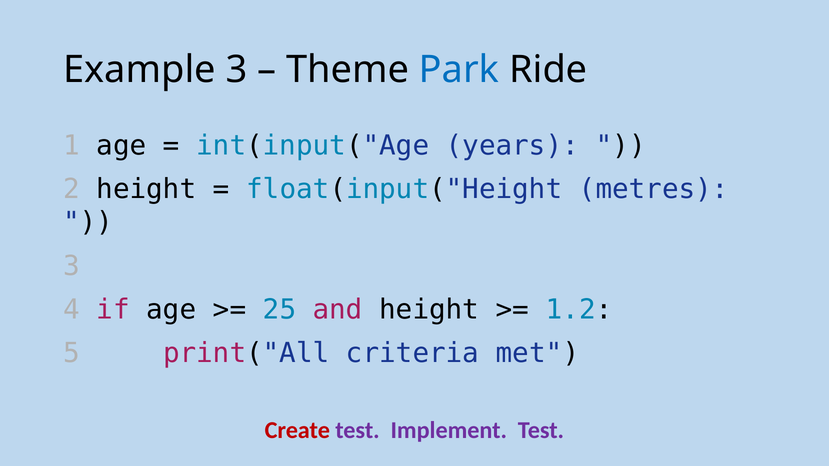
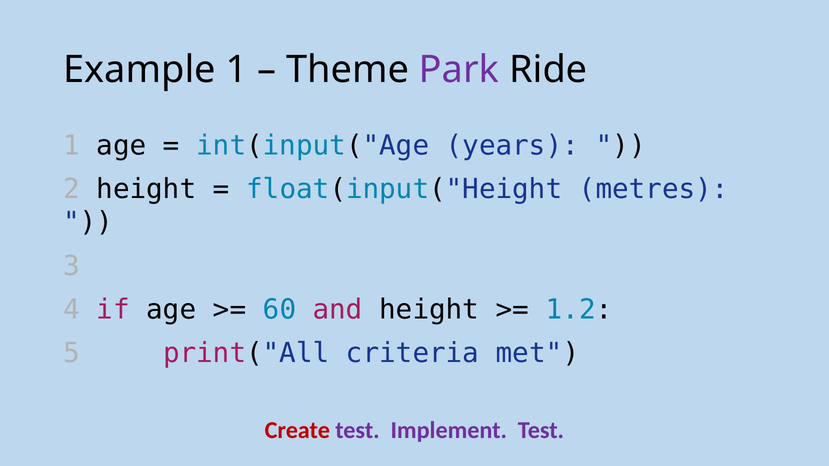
Example 3: 3 -> 1
Park colour: blue -> purple
25: 25 -> 60
